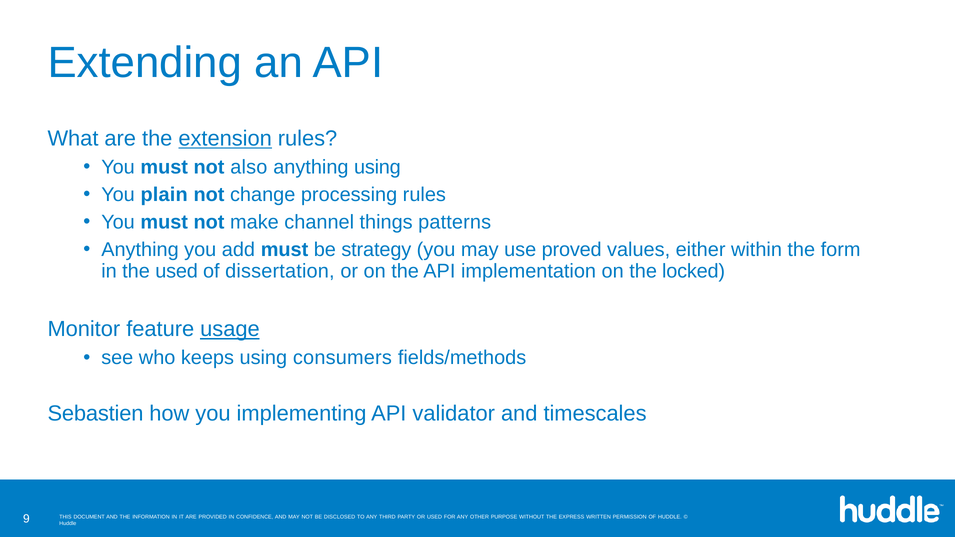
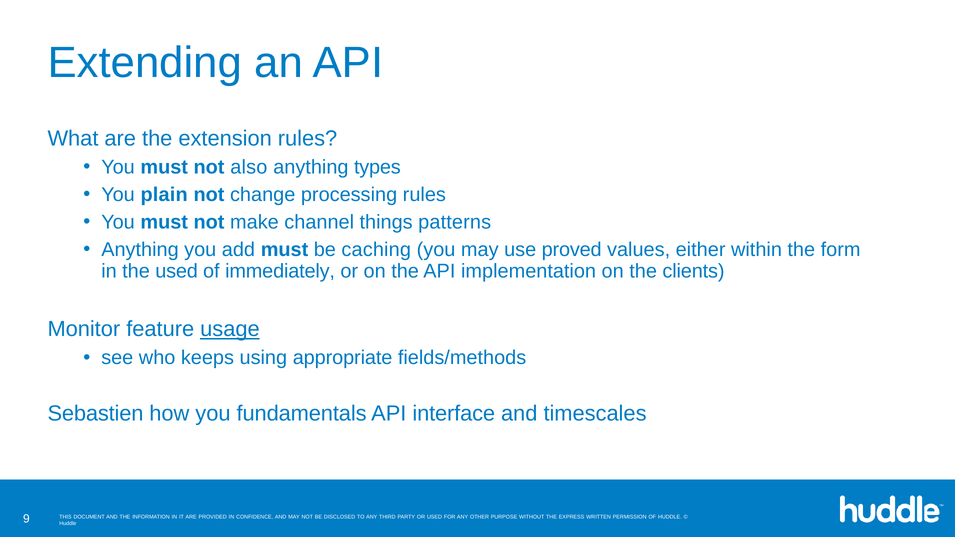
extension underline: present -> none
anything using: using -> types
strategy: strategy -> caching
dissertation: dissertation -> immediately
locked: locked -> clients
consumers: consumers -> appropriate
implementing: implementing -> fundamentals
validator: validator -> interface
